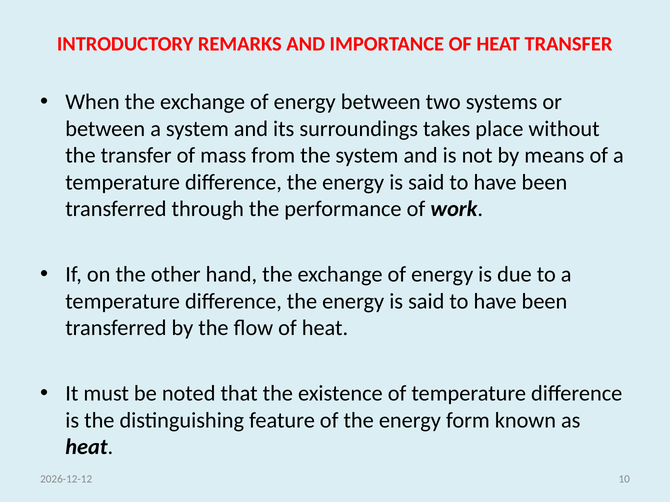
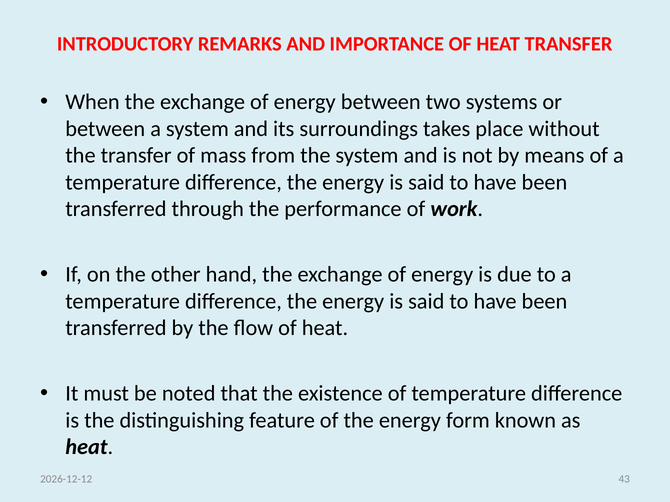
10: 10 -> 43
